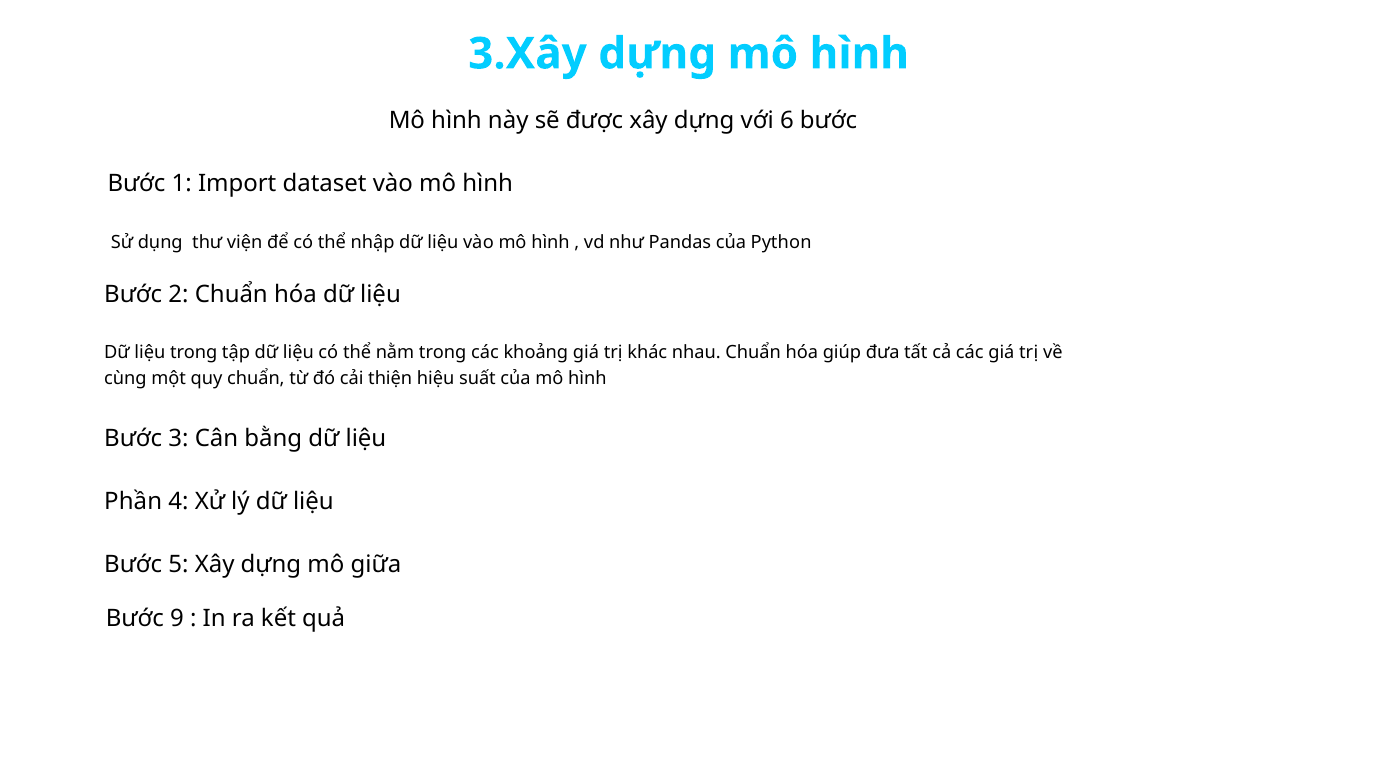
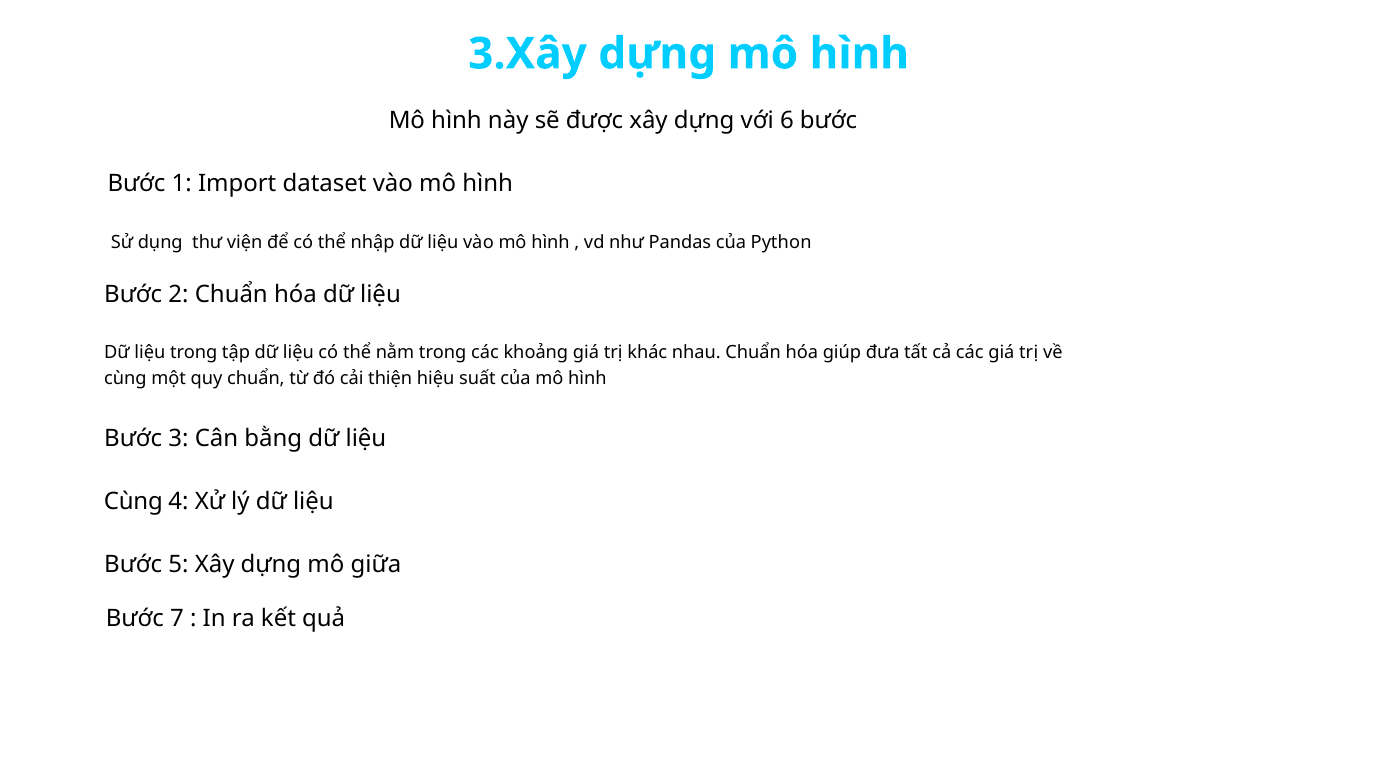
Phần at (133, 501): Phần -> Cùng
9: 9 -> 7
